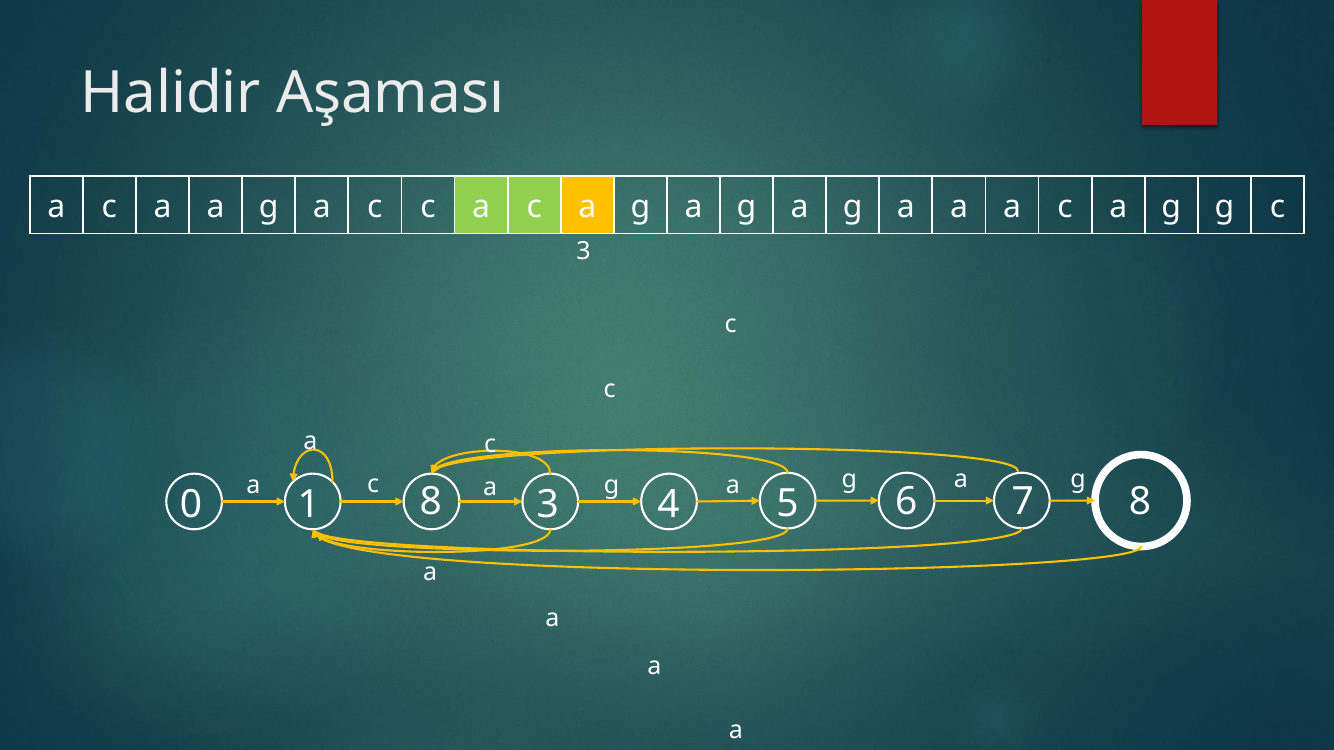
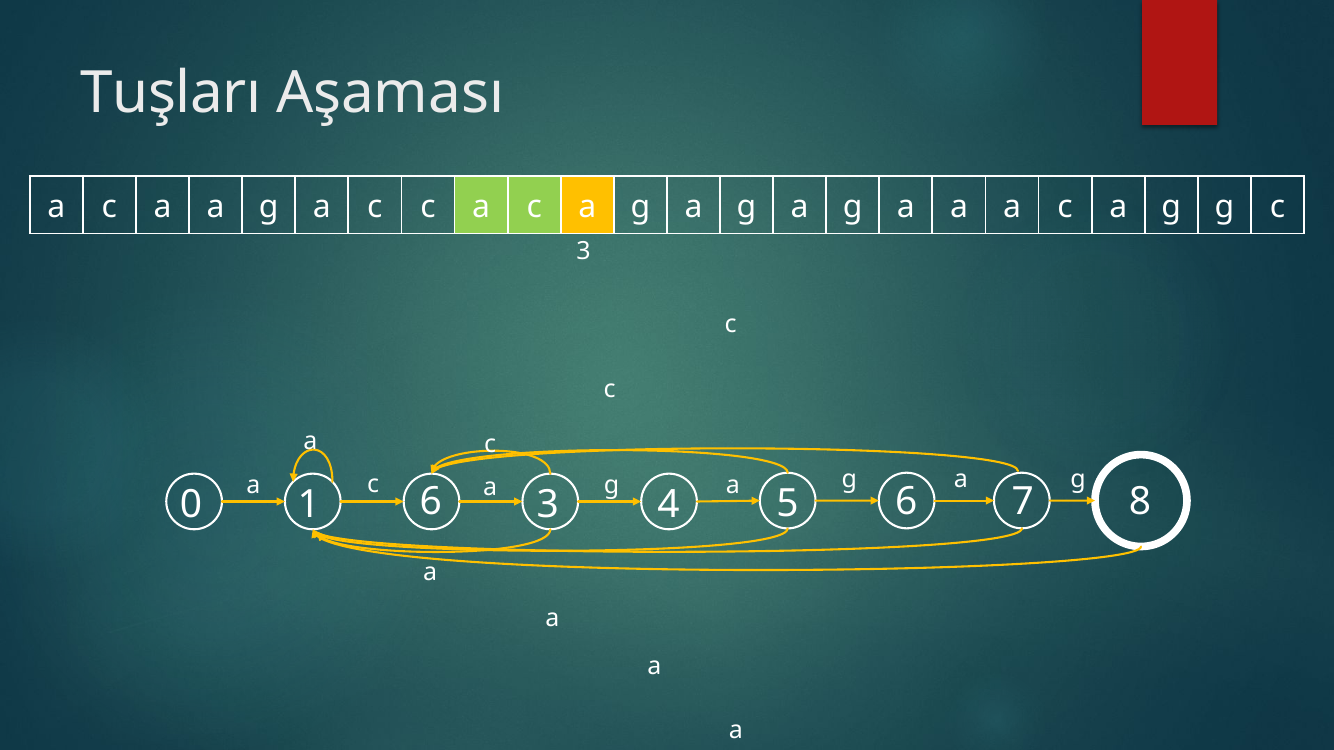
Halidir: Halidir -> Tuşları
1 8: 8 -> 6
